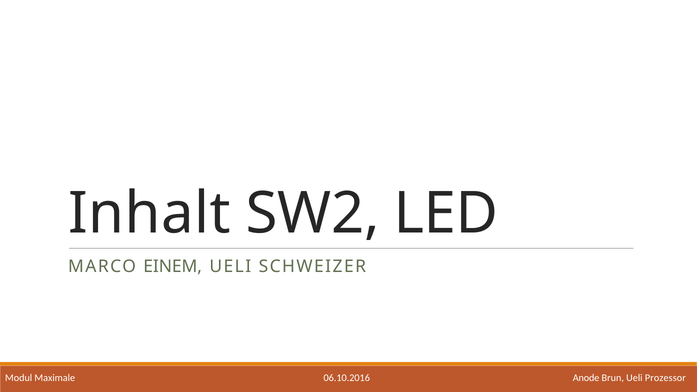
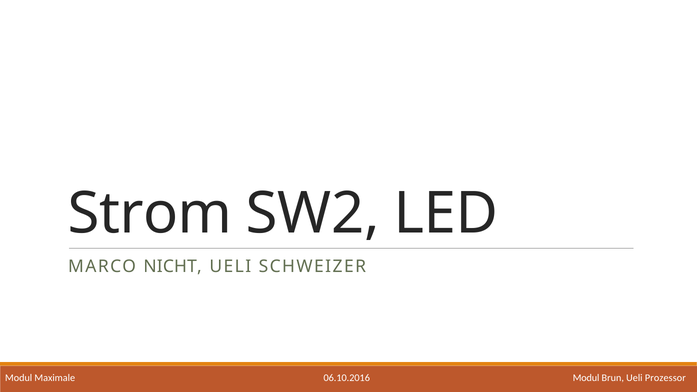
Inhalt: Inhalt -> Strom
EINEM: EINEM -> NICHT
06.10.2016 Anode: Anode -> Modul
